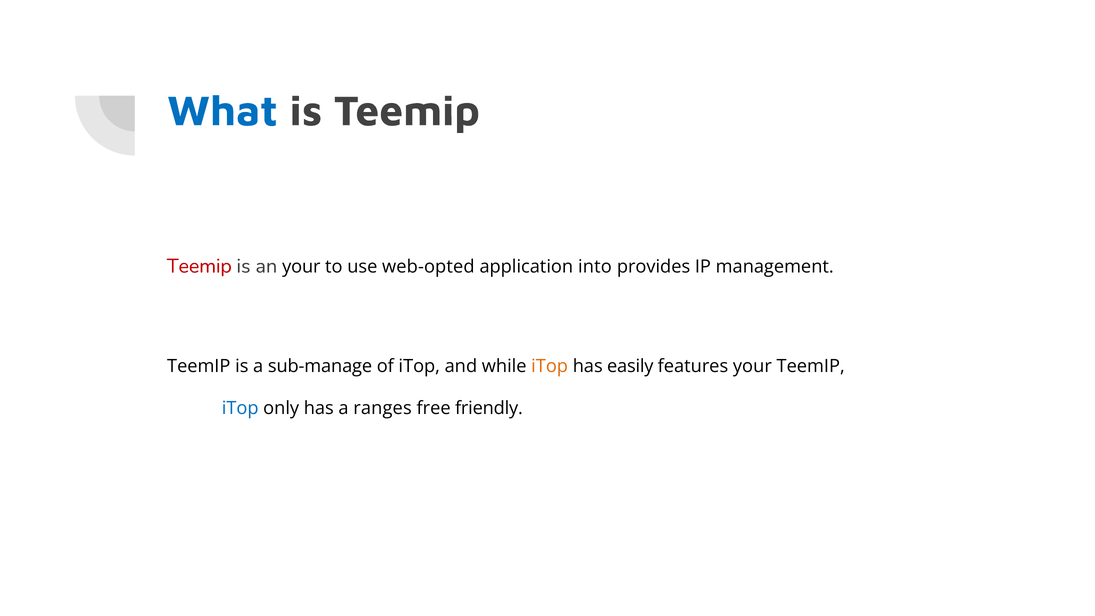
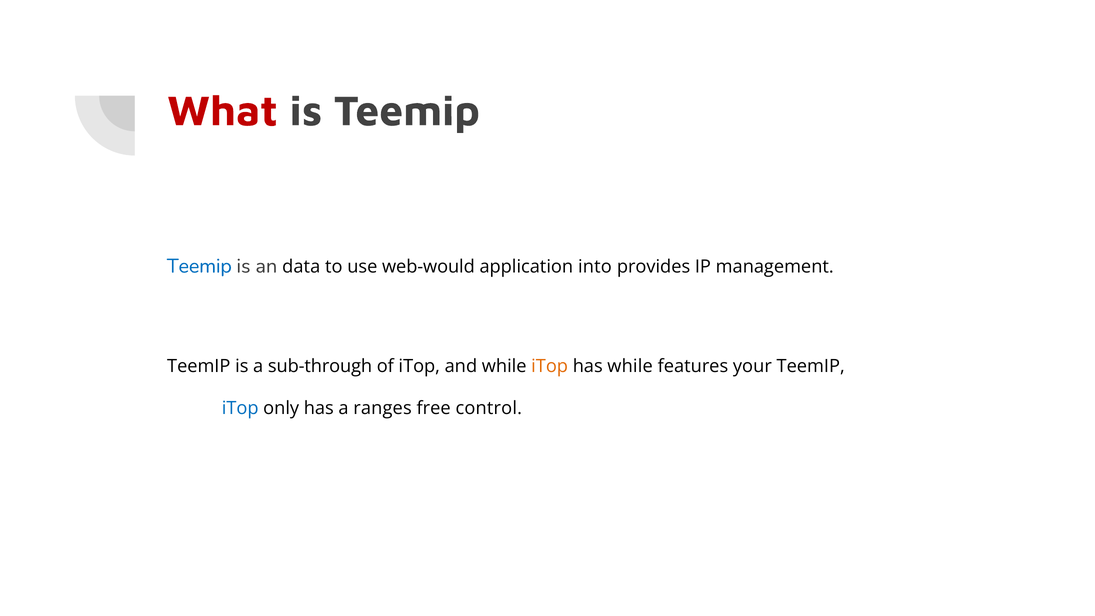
What colour: blue -> red
Teemip at (199, 266) colour: red -> blue
an your: your -> data
web-opted: web-opted -> web-would
sub-manage: sub-manage -> sub-through
has easily: easily -> while
friendly: friendly -> control
